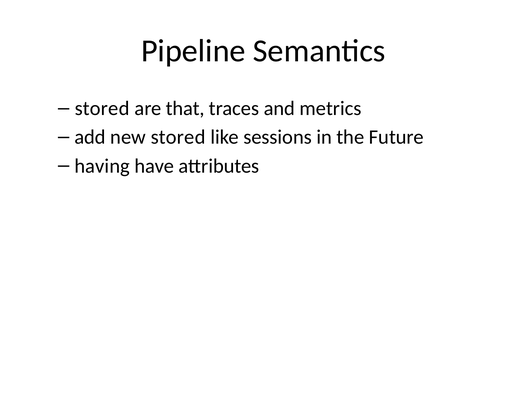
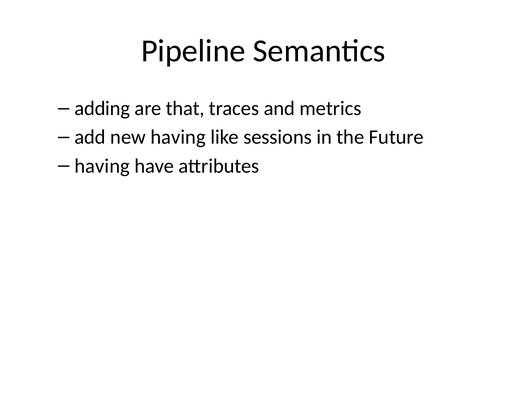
stored at (102, 109): stored -> adding
new stored: stored -> having
